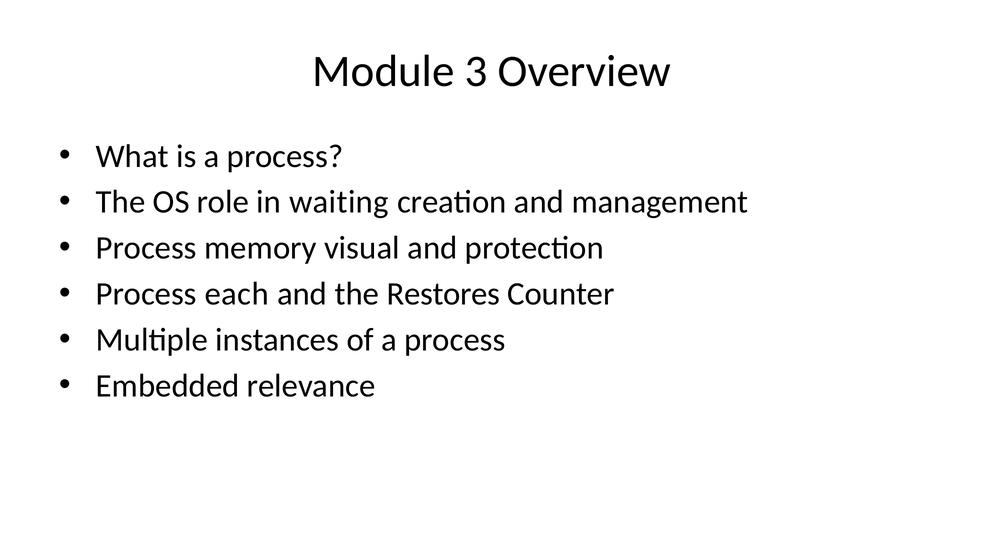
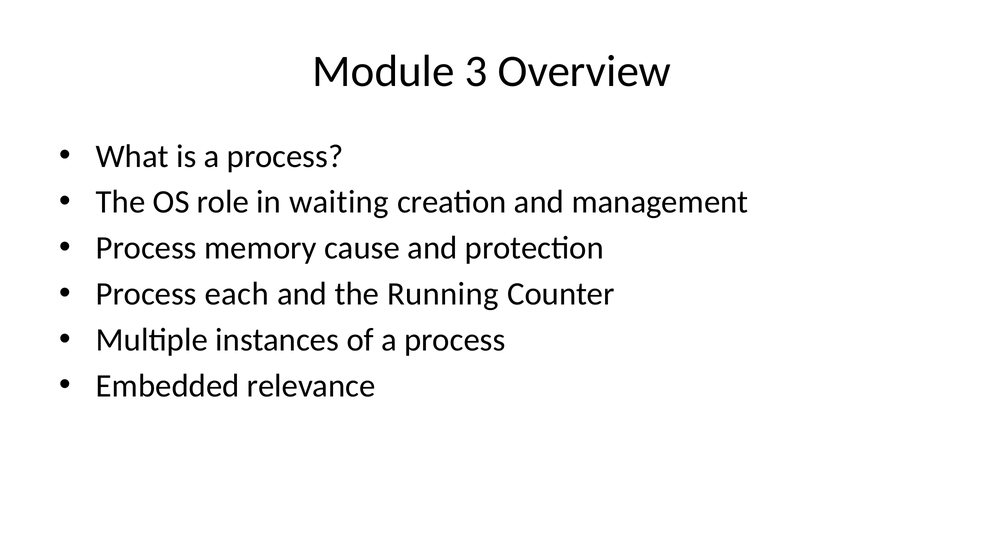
visual: visual -> cause
Restores: Restores -> Running
